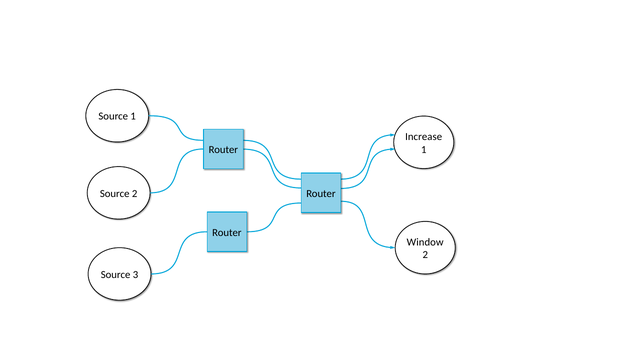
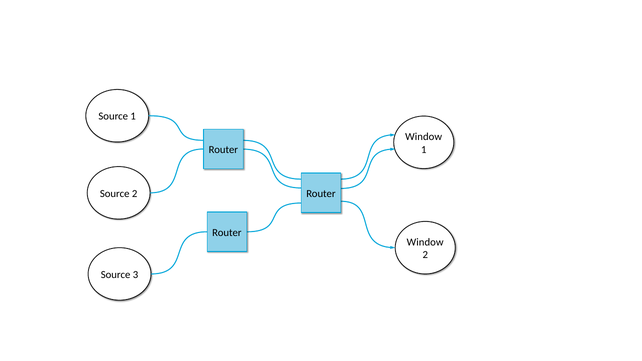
Increase at (424, 137): Increase -> Window
